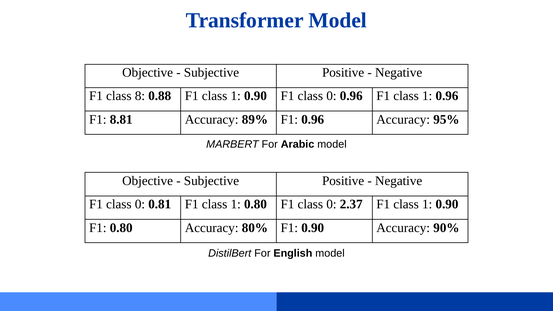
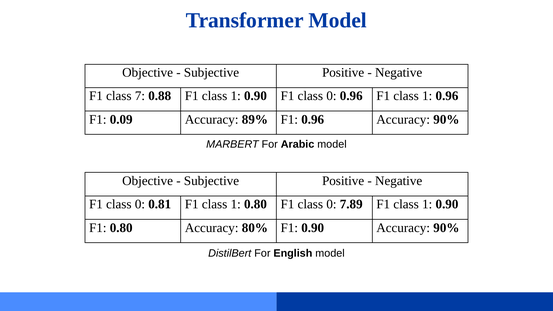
8: 8 -> 7
8.81: 8.81 -> 0.09
0.96 Accuracy 95%: 95% -> 90%
2.37: 2.37 -> 7.89
